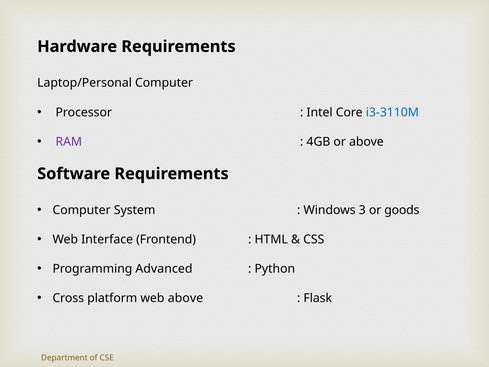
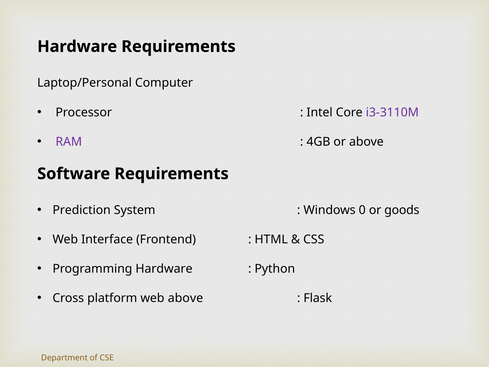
i3-3110M colour: blue -> purple
Computer at (82, 210): Computer -> Prediction
3: 3 -> 0
Programming Advanced: Advanced -> Hardware
